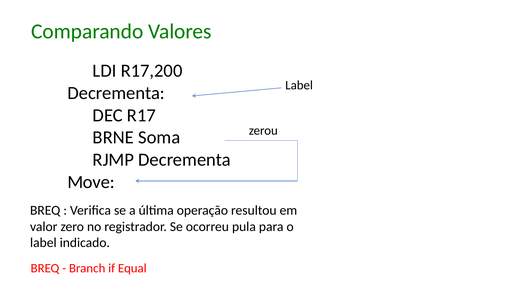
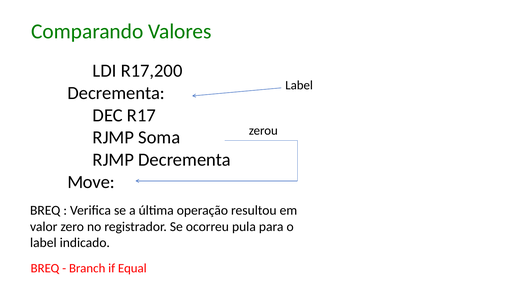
BRNE at (113, 138): BRNE -> RJMP
